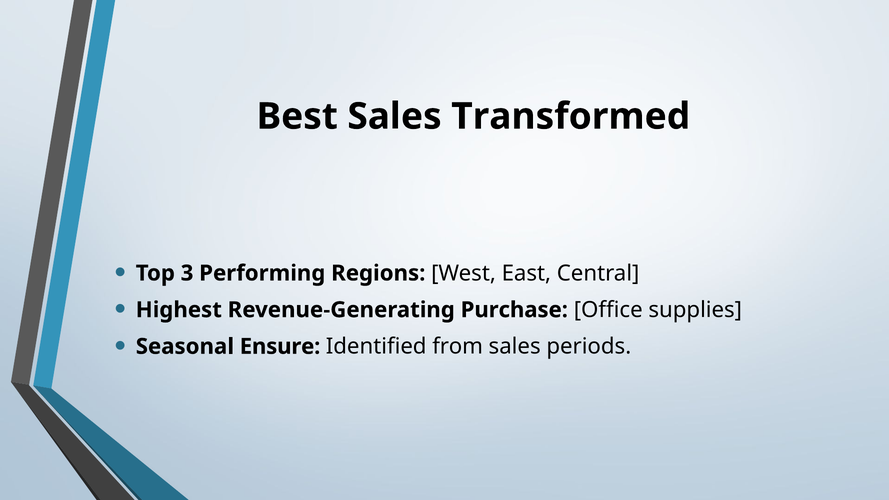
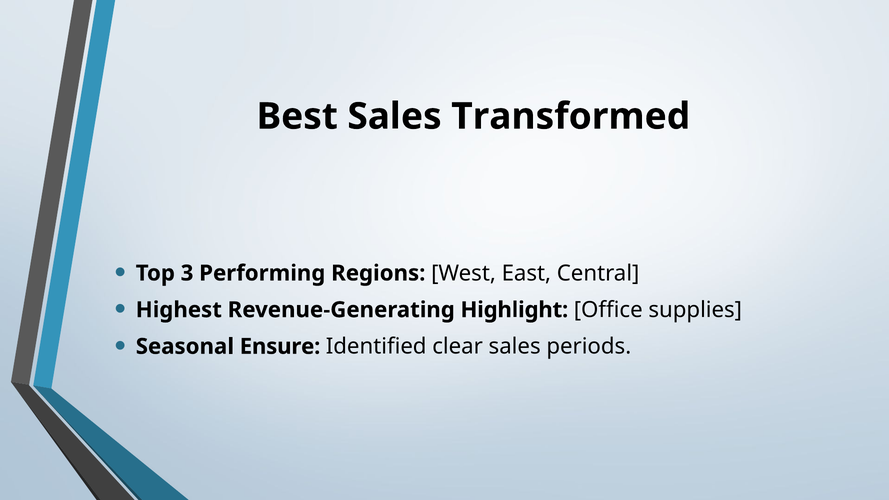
Purchase: Purchase -> Highlight
from: from -> clear
